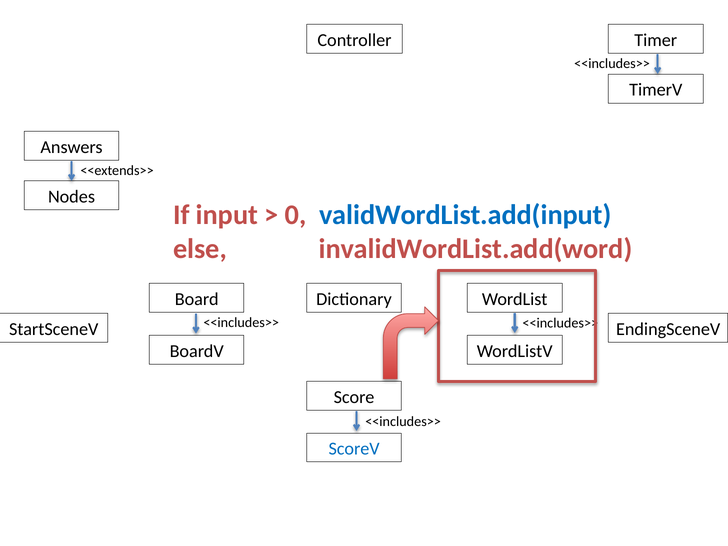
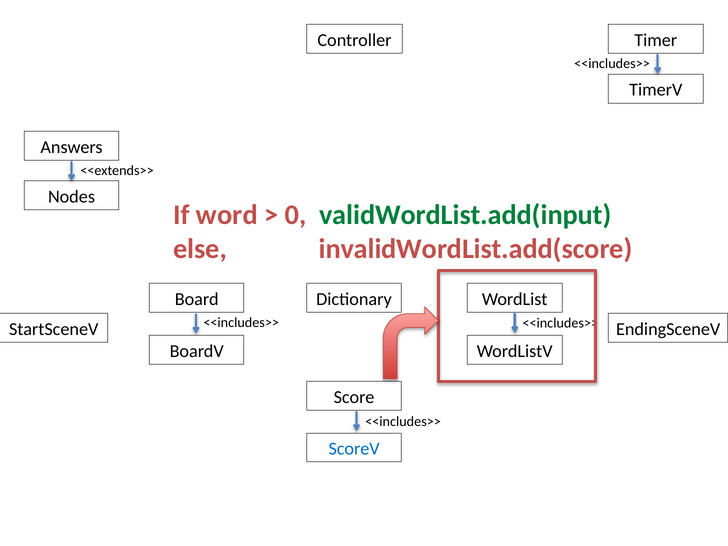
input: input -> word
validWordList.add(input colour: blue -> green
invalidWordList.add(word: invalidWordList.add(word -> invalidWordList.add(score
